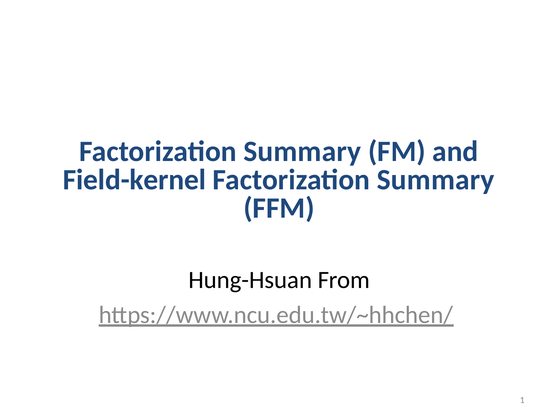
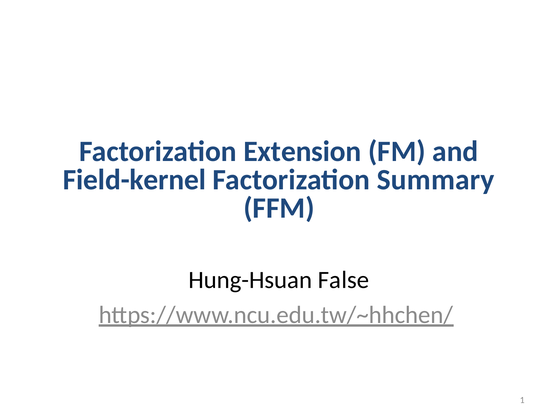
Summary at (302, 151): Summary -> Extension
From: From -> False
